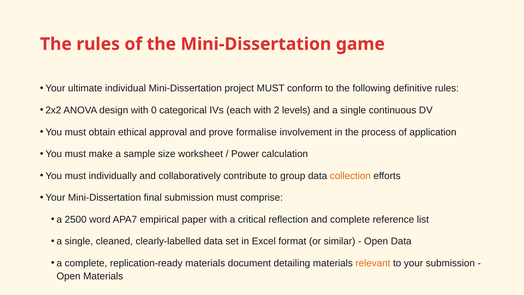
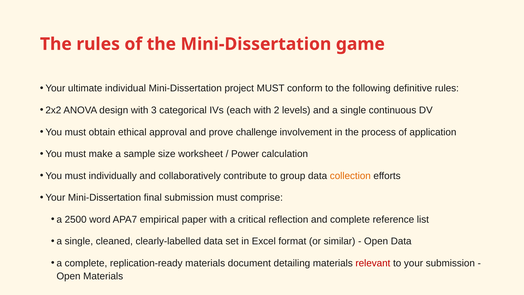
0: 0 -> 3
formalise: formalise -> challenge
relevant colour: orange -> red
